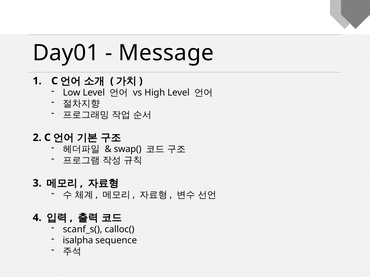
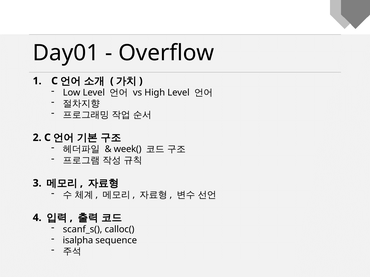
Message: Message -> Overflow
swap(: swap( -> week(
